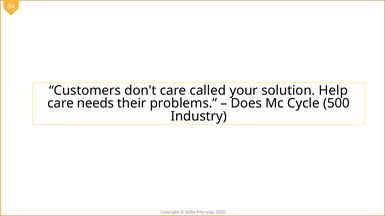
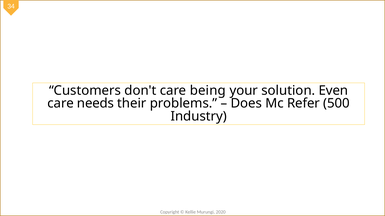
called: called -> being
Help: Help -> Even
Cycle: Cycle -> Refer
